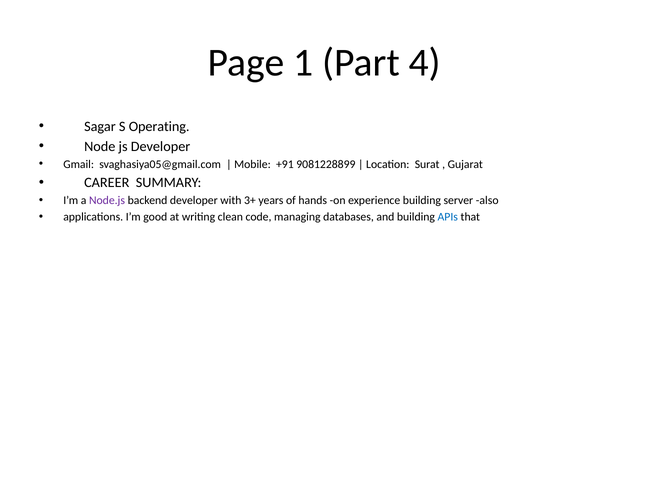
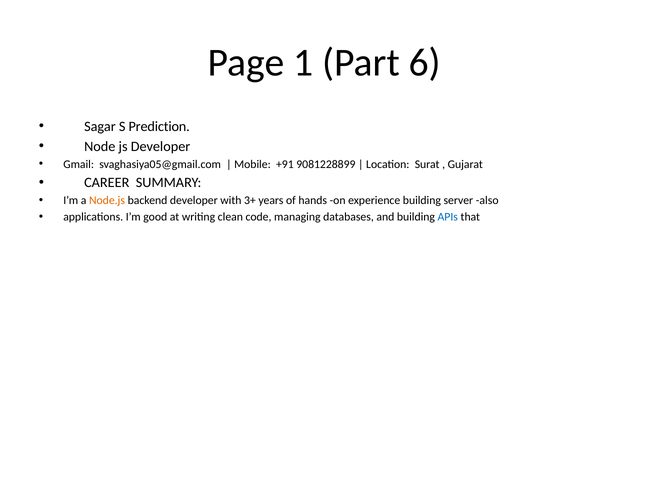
4: 4 -> 6
Operating: Operating -> Prediction
Node.js colour: purple -> orange
